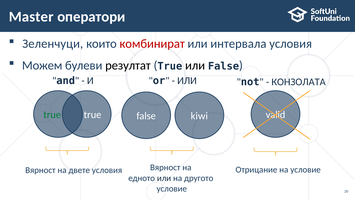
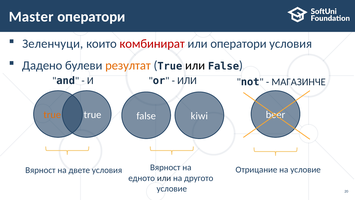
или интервала: интервала -> оператори
Можем: Можем -> Дадено
резултат colour: black -> orange
КОНЗОЛАТА: КОНЗОЛАТА -> МАГАЗИНЧЕ
true at (52, 115) colour: green -> orange
valid: valid -> beer
